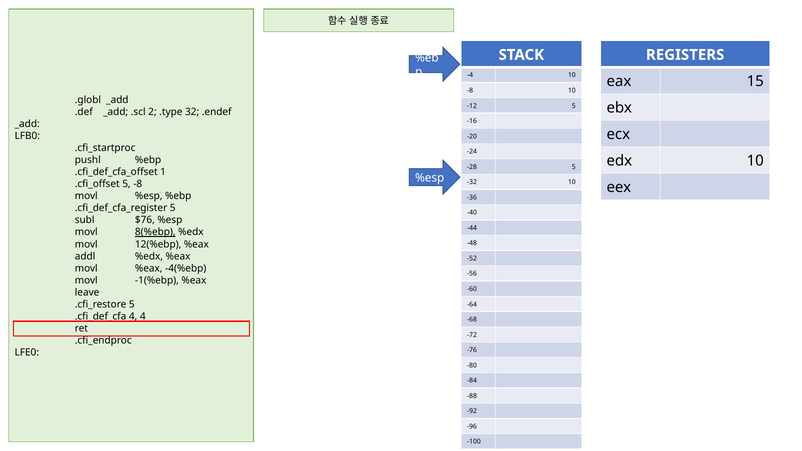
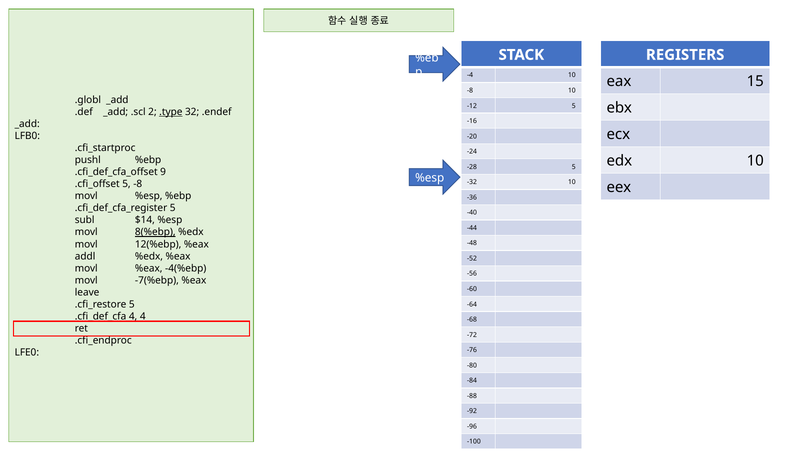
.type underline: none -> present
1: 1 -> 9
$76: $76 -> $14
-1(%ebp: -1(%ebp -> -7(%ebp
